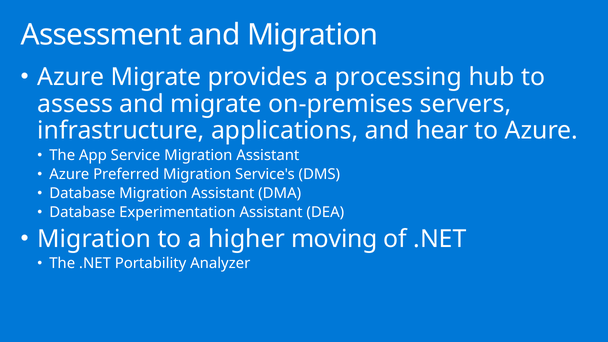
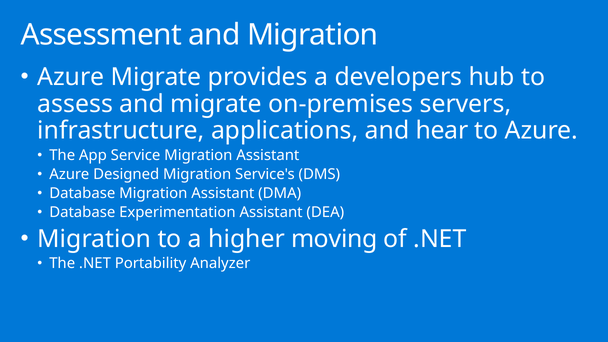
processing: processing -> developers
Preferred: Preferred -> Designed
